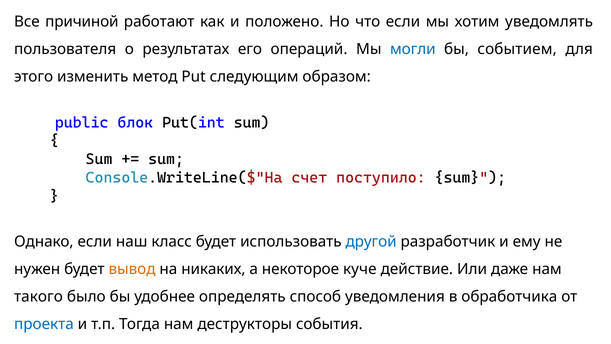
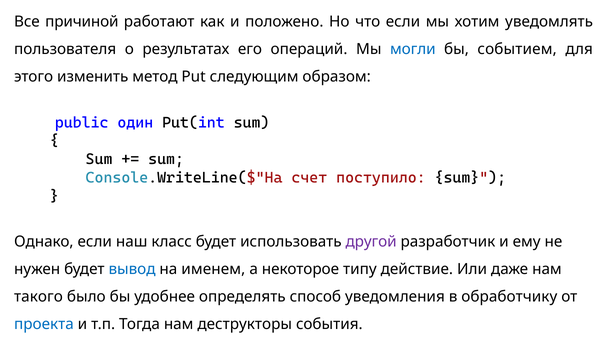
блок: блок -> один
другой colour: blue -> purple
вывод colour: orange -> blue
никаких: никаких -> именем
куче: куче -> типу
обработчика: обработчика -> обработчику
